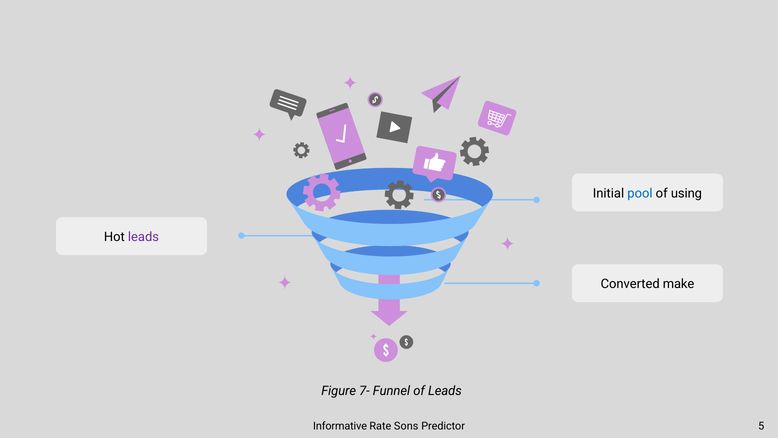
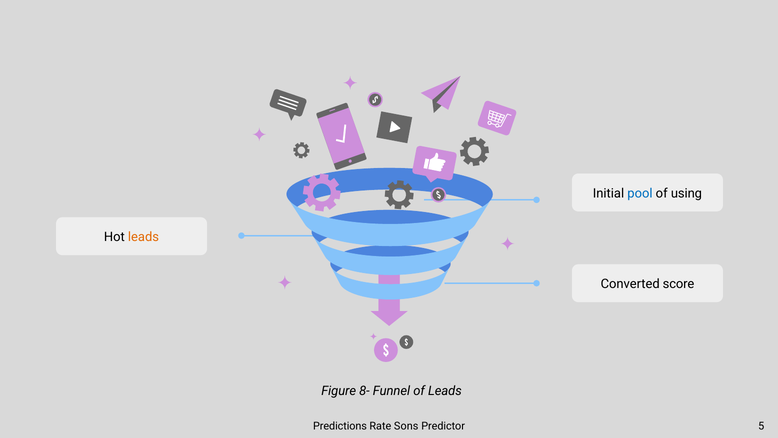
leads at (143, 237) colour: purple -> orange
make: make -> score
7-: 7- -> 8-
Informative: Informative -> Predictions
